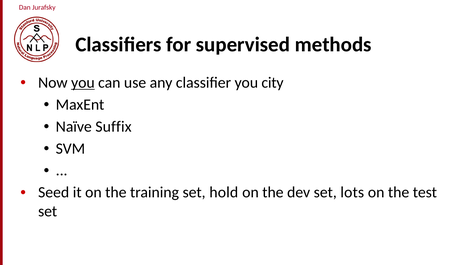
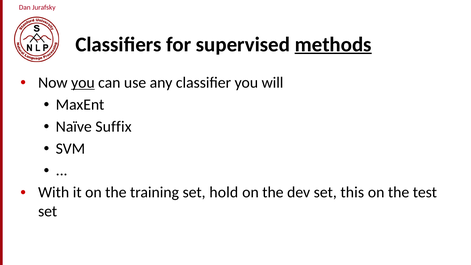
methods underline: none -> present
city: city -> will
Seed: Seed -> With
lots: lots -> this
